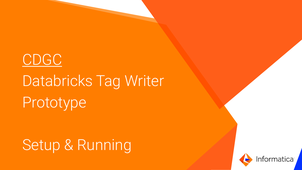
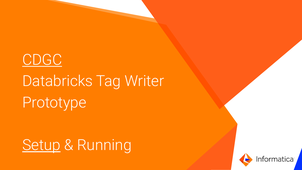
Setup underline: none -> present
